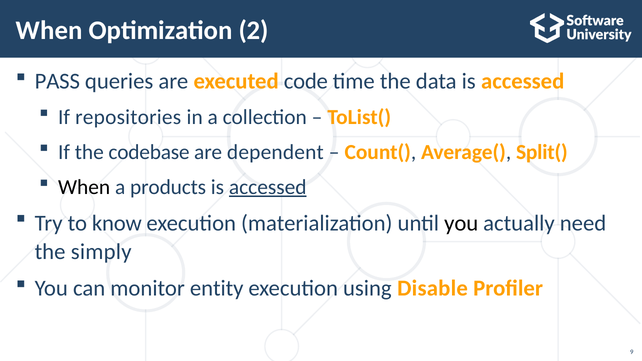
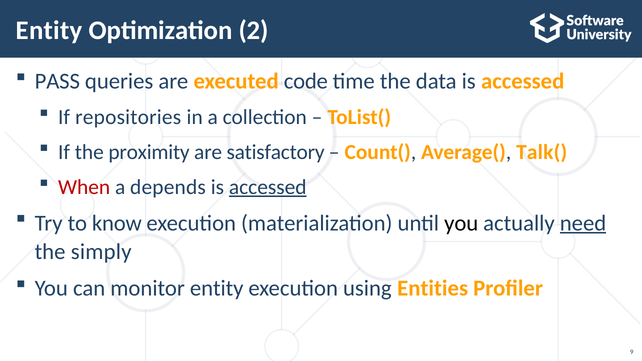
When at (49, 30): When -> Entity
codebase: codebase -> proximity
dependent: dependent -> satisfactory
Split(: Split( -> Talk(
When at (84, 187) colour: black -> red
products: products -> depends
need underline: none -> present
Disable: Disable -> Entities
